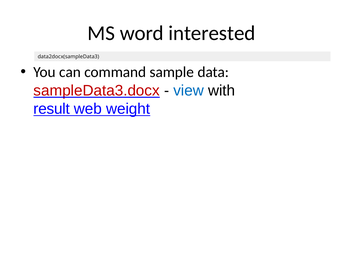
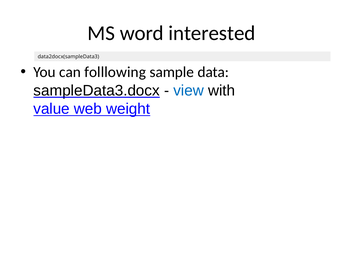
command: command -> folllowing
sampleData3.docx colour: red -> black
result: result -> value
